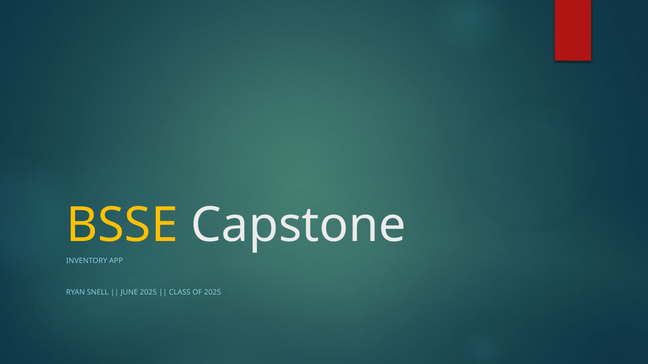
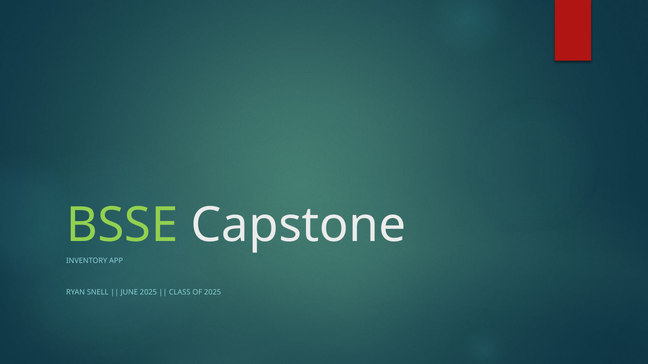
BSSE colour: yellow -> light green
